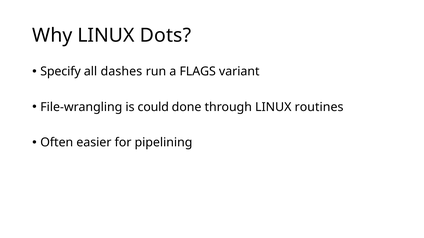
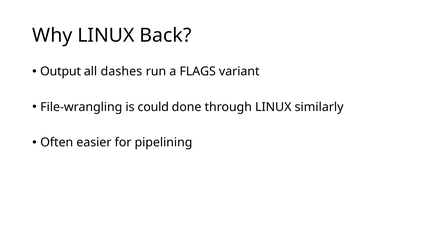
Dots: Dots -> Back
Specify: Specify -> Output
routines: routines -> similarly
